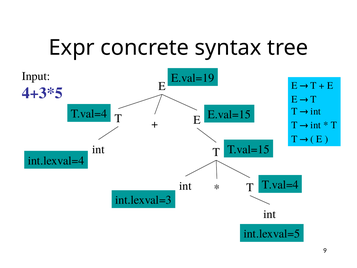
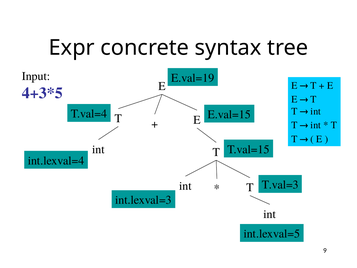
T.val=4 at (280, 185): T.val=4 -> T.val=3
